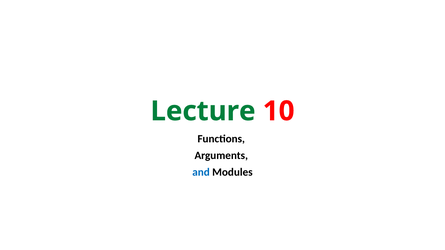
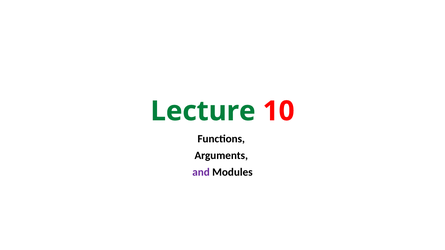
and colour: blue -> purple
